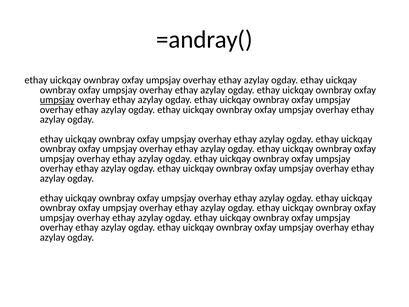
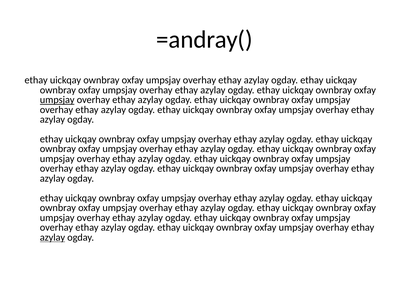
azylay at (52, 237) underline: none -> present
